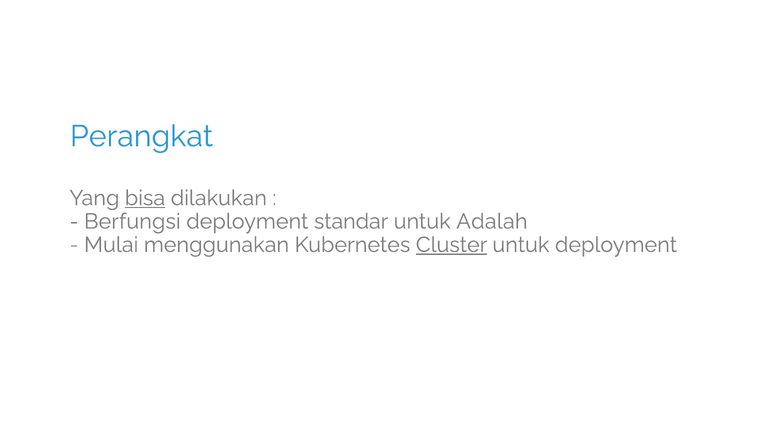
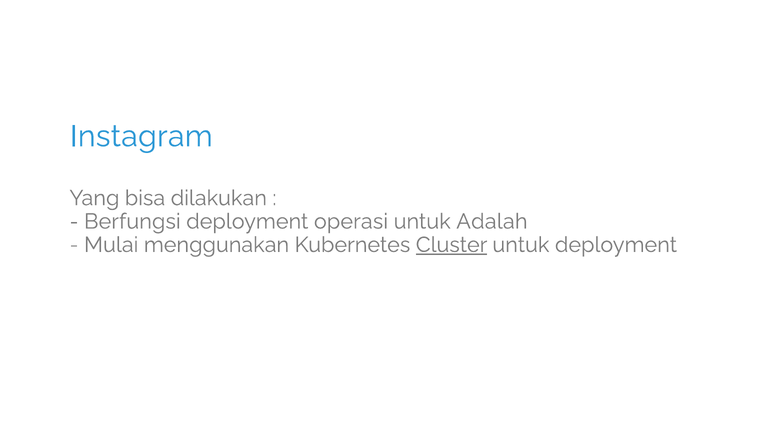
Perangkat: Perangkat -> Instagram
bisa underline: present -> none
standar: standar -> operasi
